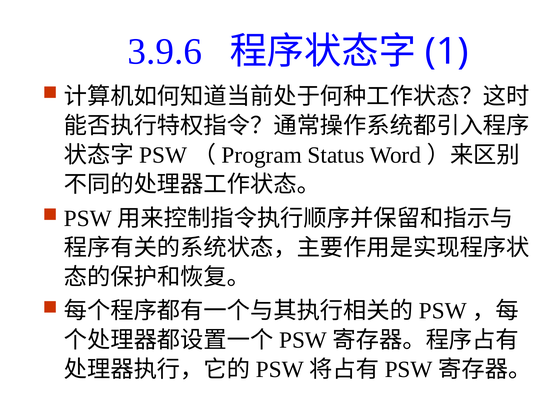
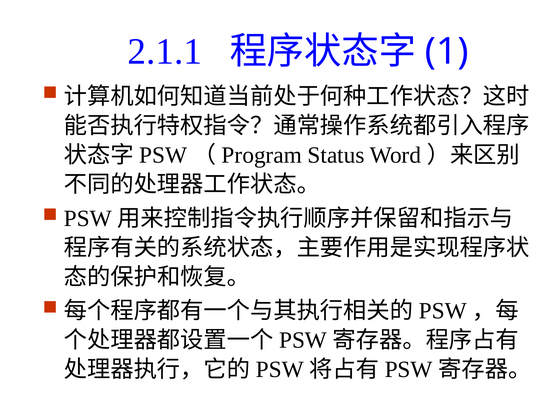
3.9.6: 3.9.6 -> 2.1.1
